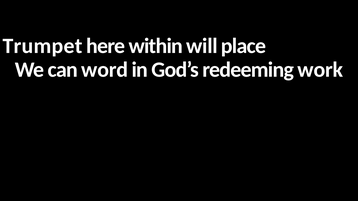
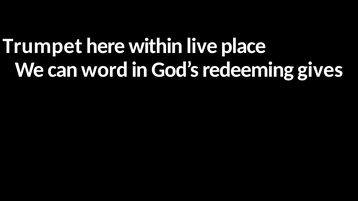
will: will -> live
work: work -> gives
